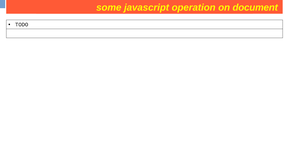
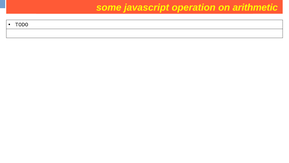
document: document -> arithmetic
